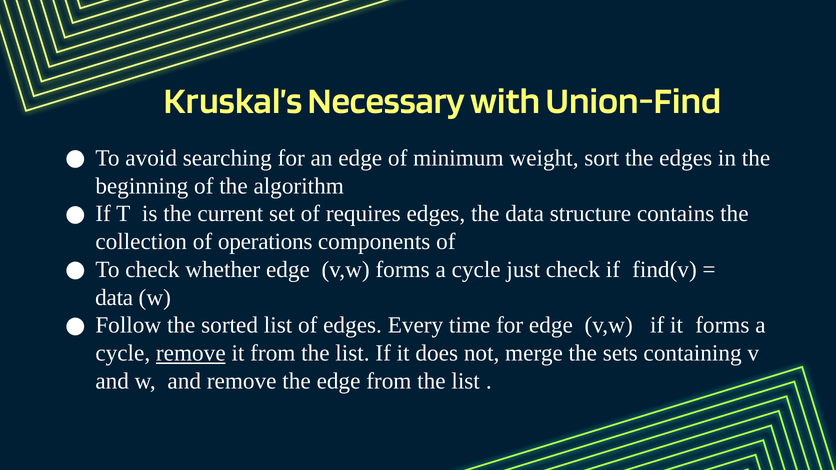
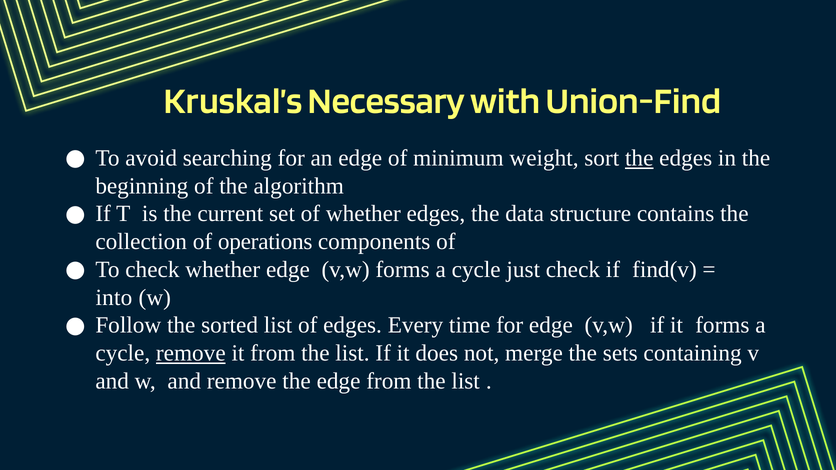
the at (639, 158) underline: none -> present
of requires: requires -> whether
data at (114, 298): data -> into
